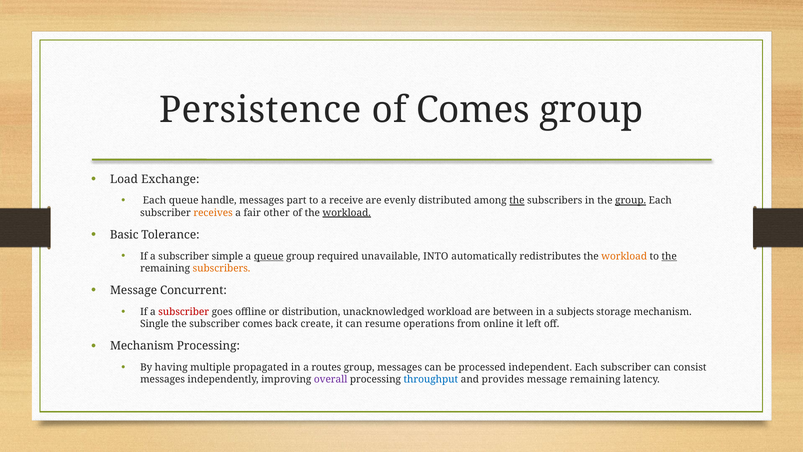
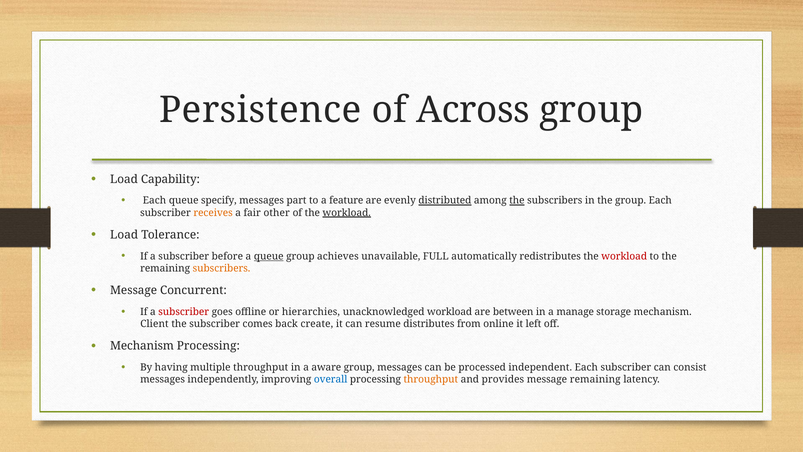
of Comes: Comes -> Across
Exchange: Exchange -> Capability
handle: handle -> specify
receive: receive -> feature
distributed underline: none -> present
group at (631, 201) underline: present -> none
Basic at (124, 235): Basic -> Load
simple: simple -> before
required: required -> achieves
INTO: INTO -> FULL
workload at (624, 256) colour: orange -> red
the at (669, 256) underline: present -> none
distribution: distribution -> hierarchies
subjects: subjects -> manage
Single: Single -> Client
operations: operations -> distributes
multiple propagated: propagated -> throughput
routes: routes -> aware
overall colour: purple -> blue
throughput at (431, 379) colour: blue -> orange
